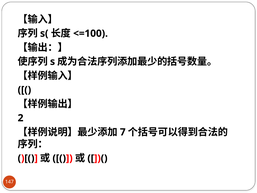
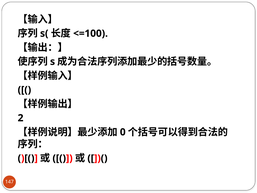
7: 7 -> 0
